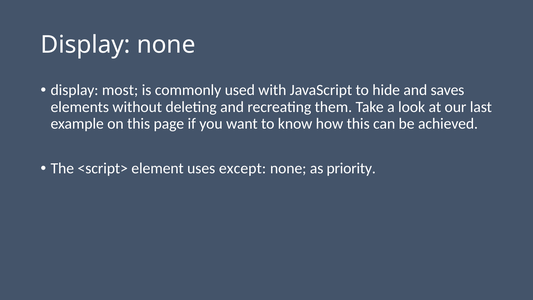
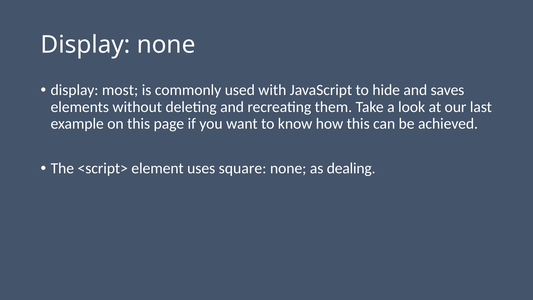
except: except -> square
priority: priority -> dealing
